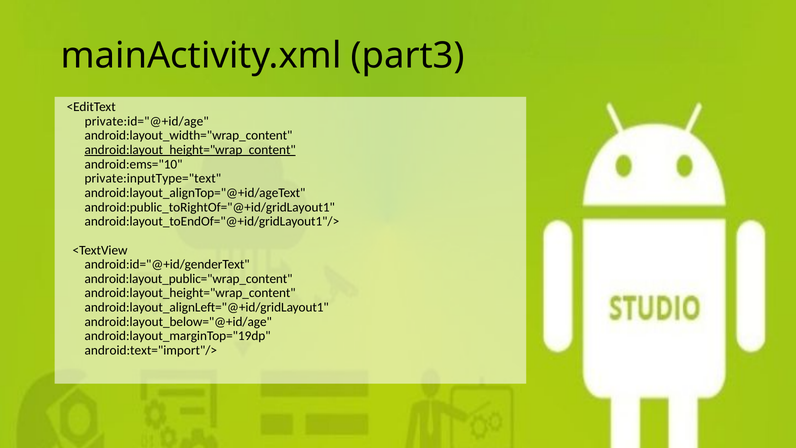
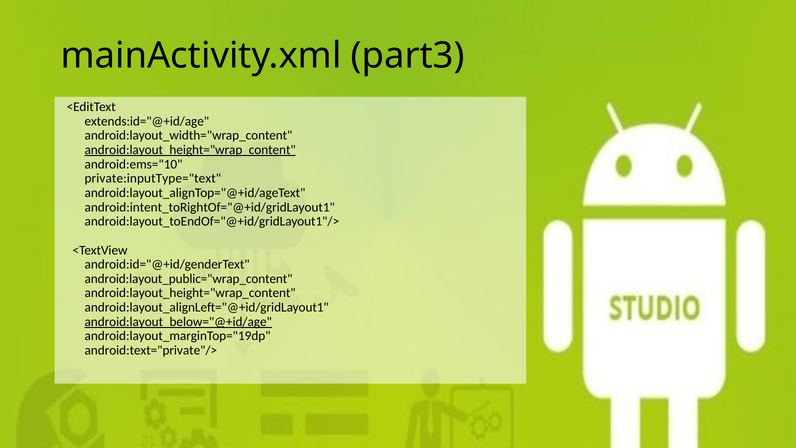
private:id="@+id/age: private:id="@+id/age -> extends:id="@+id/age
android:public_toRightOf="@+id/gridLayout1: android:public_toRightOf="@+id/gridLayout1 -> android:intent_toRightOf="@+id/gridLayout1
android:layout_below="@+id/age underline: none -> present
android:text="import"/>: android:text="import"/> -> android:text="private"/>
